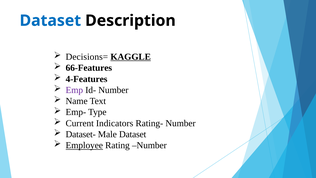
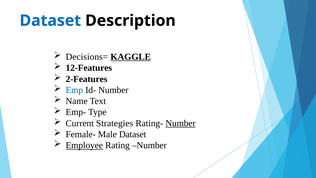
66-Features: 66-Features -> 12-Features
4-Features: 4-Features -> 2-Features
Emp colour: purple -> blue
Indicators: Indicators -> Strategies
Number at (181, 123) underline: none -> present
Dataset-: Dataset- -> Female-
